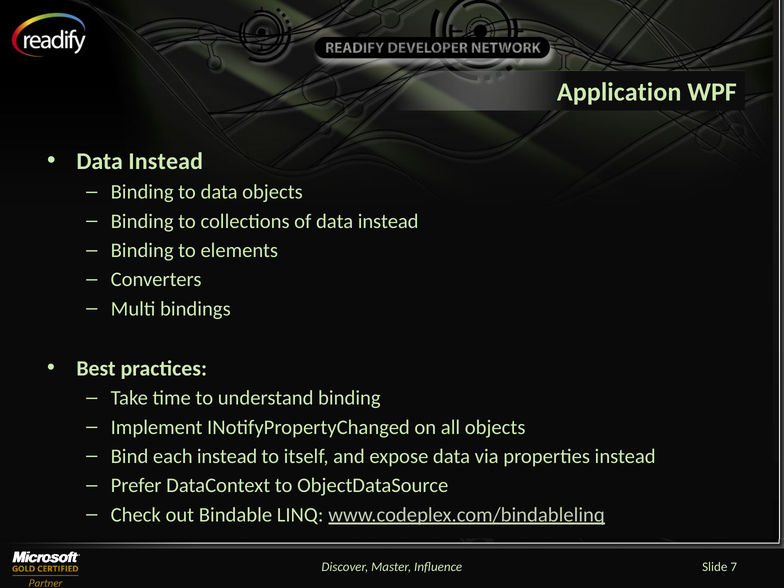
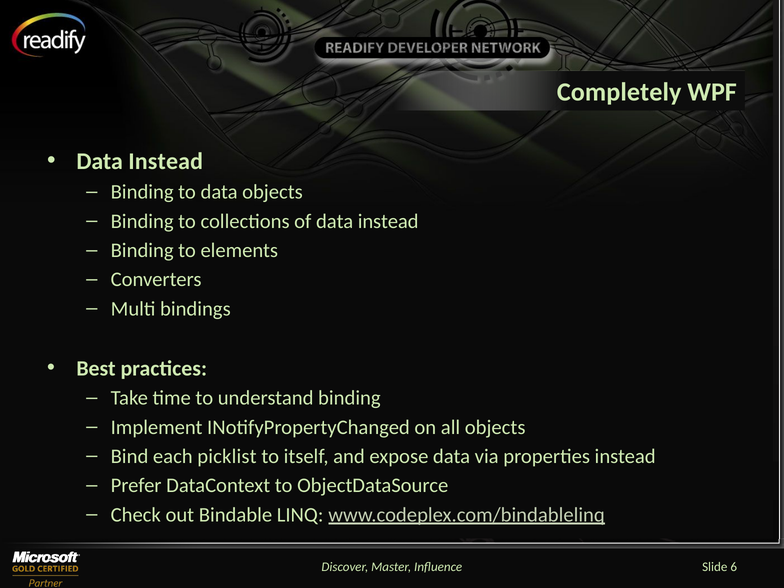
Application: Application -> Completely
each instead: instead -> picklist
7: 7 -> 6
